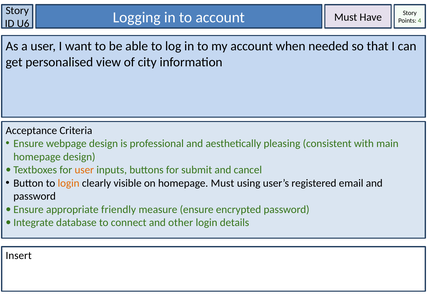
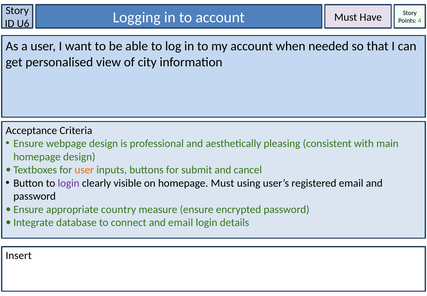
login at (69, 183) colour: orange -> purple
friendly: friendly -> country
and other: other -> email
